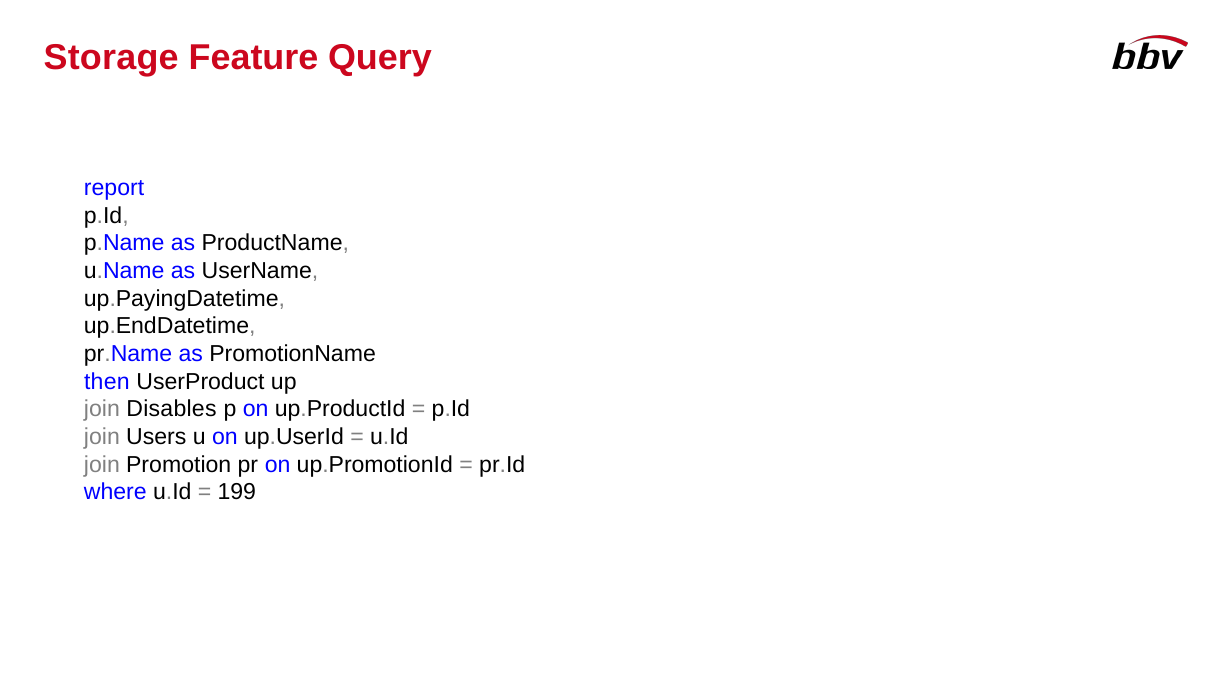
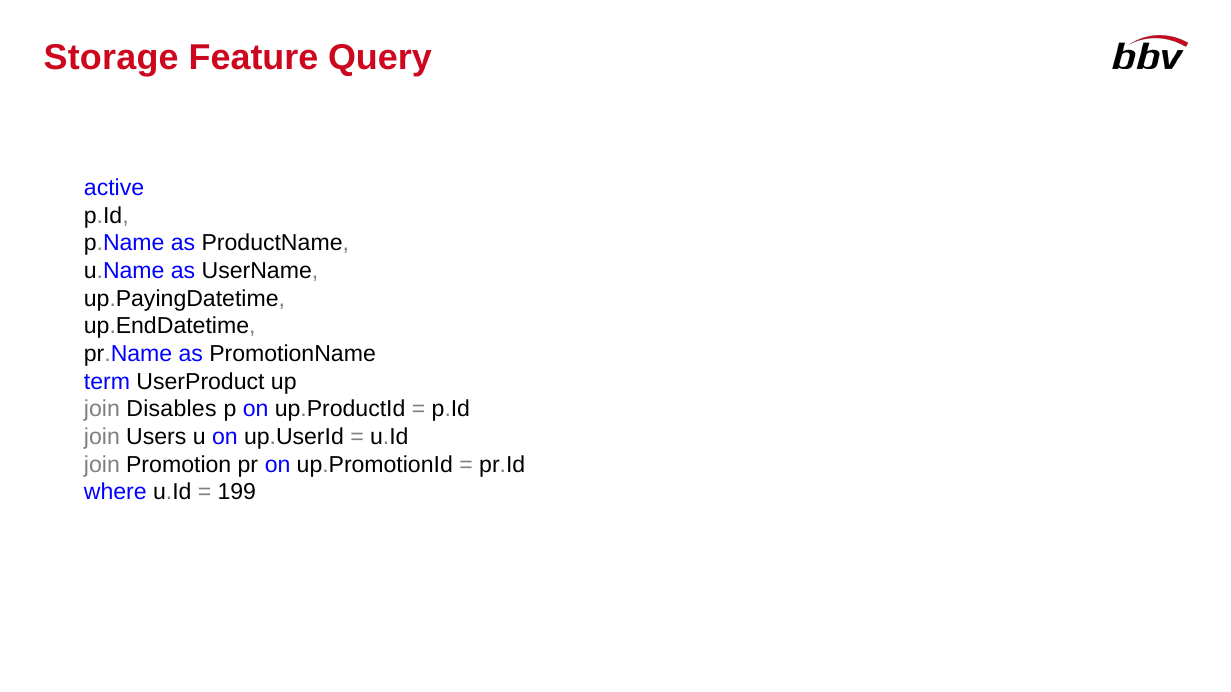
report: report -> active
then: then -> term
